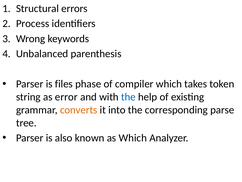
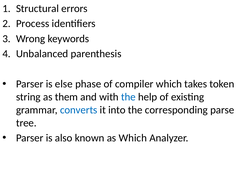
files: files -> else
error: error -> them
converts colour: orange -> blue
